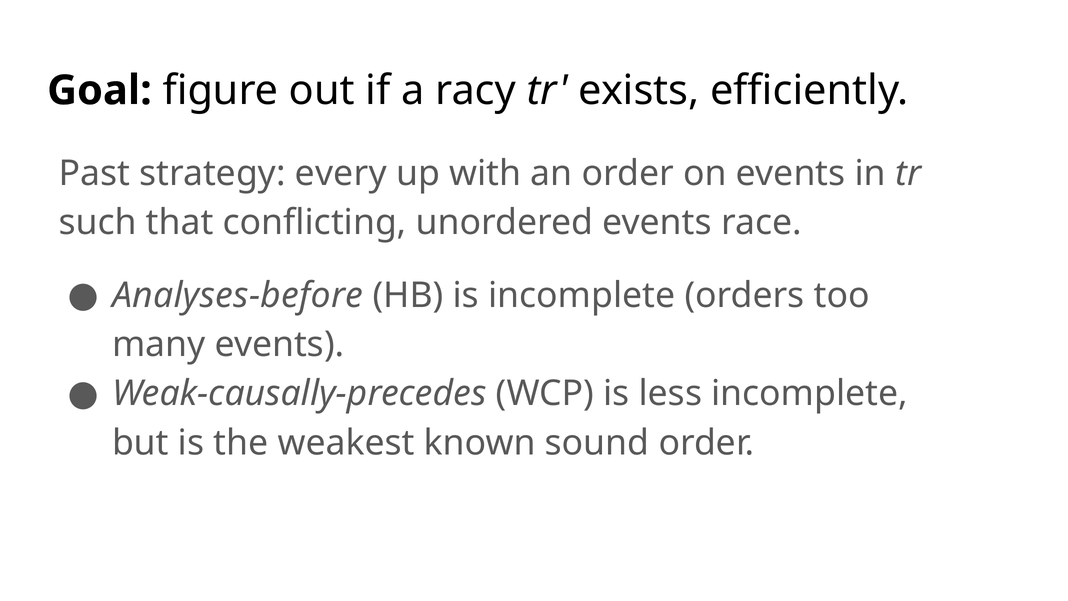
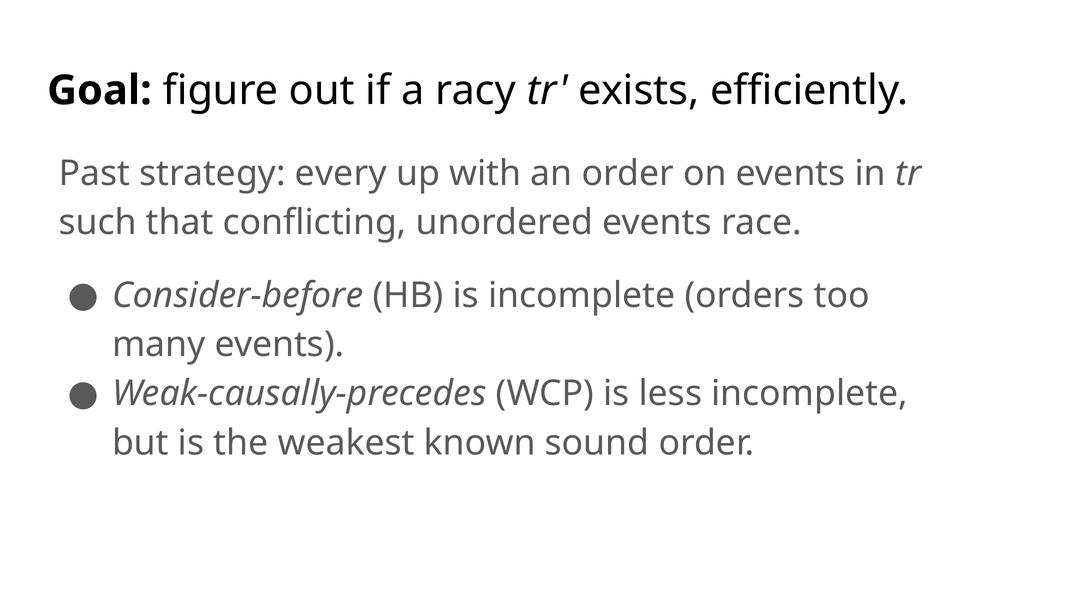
Analyses-before: Analyses-before -> Consider-before
